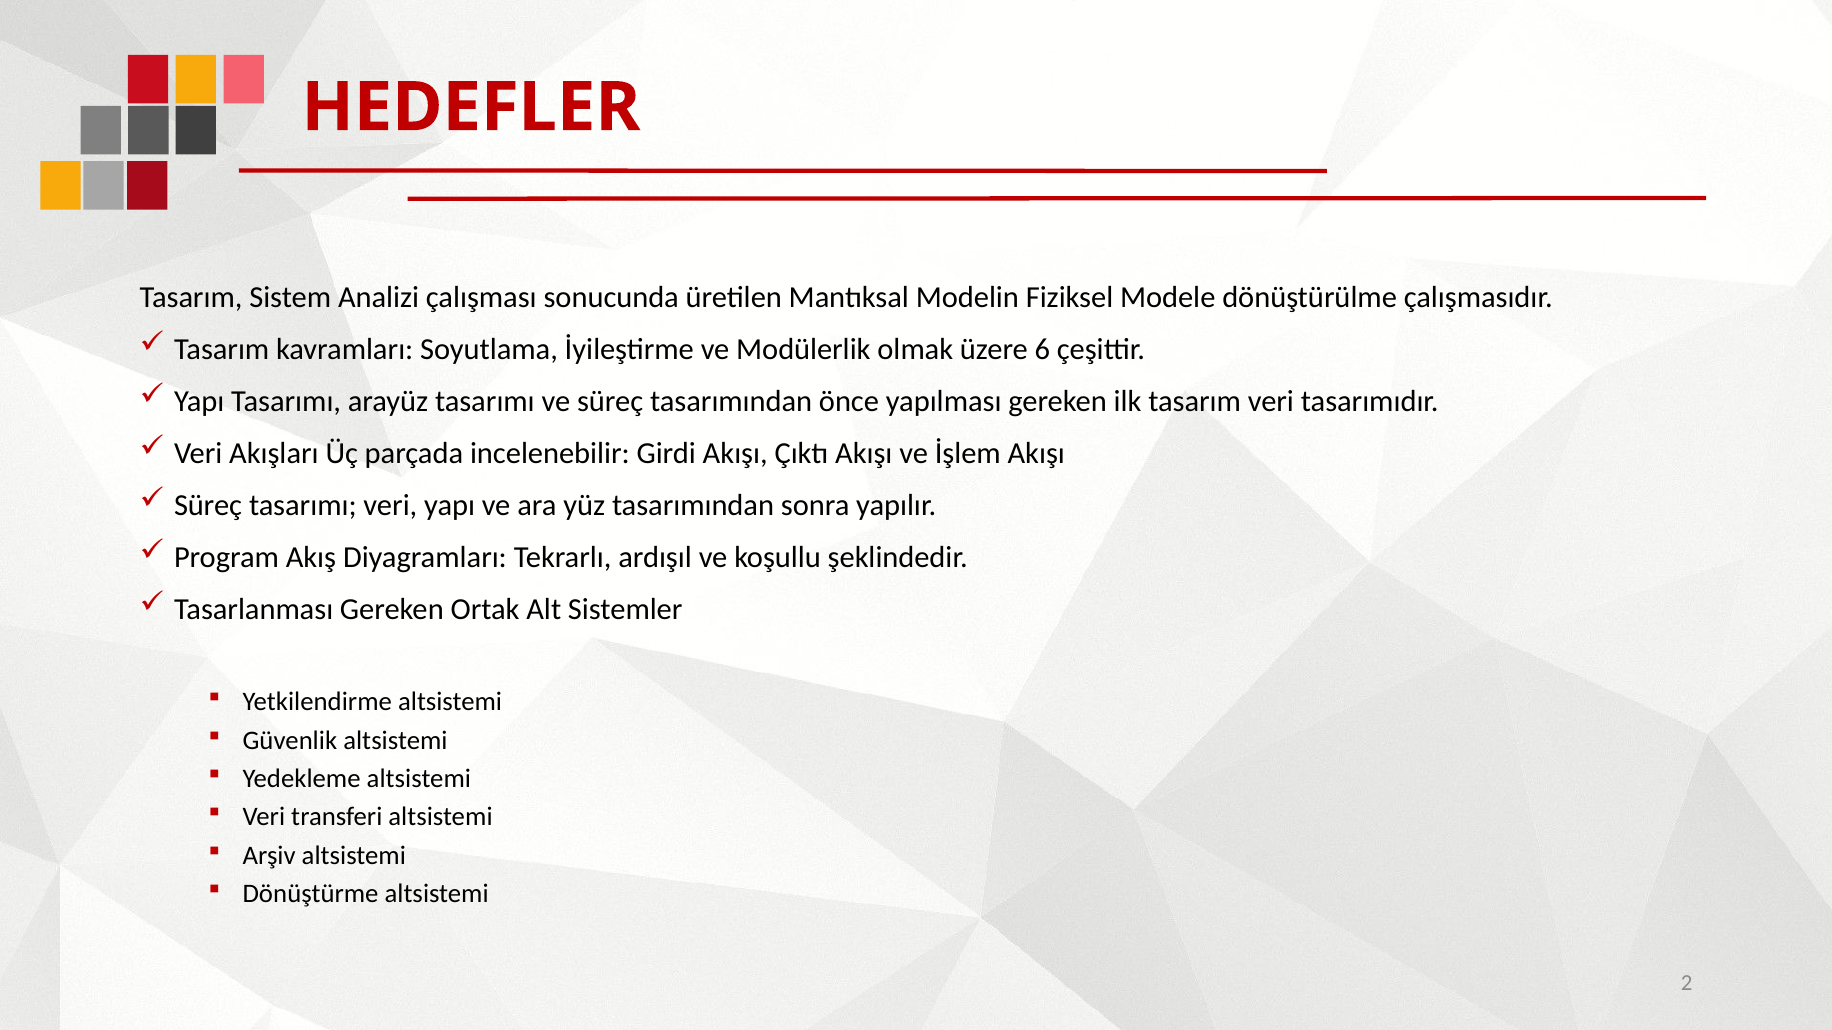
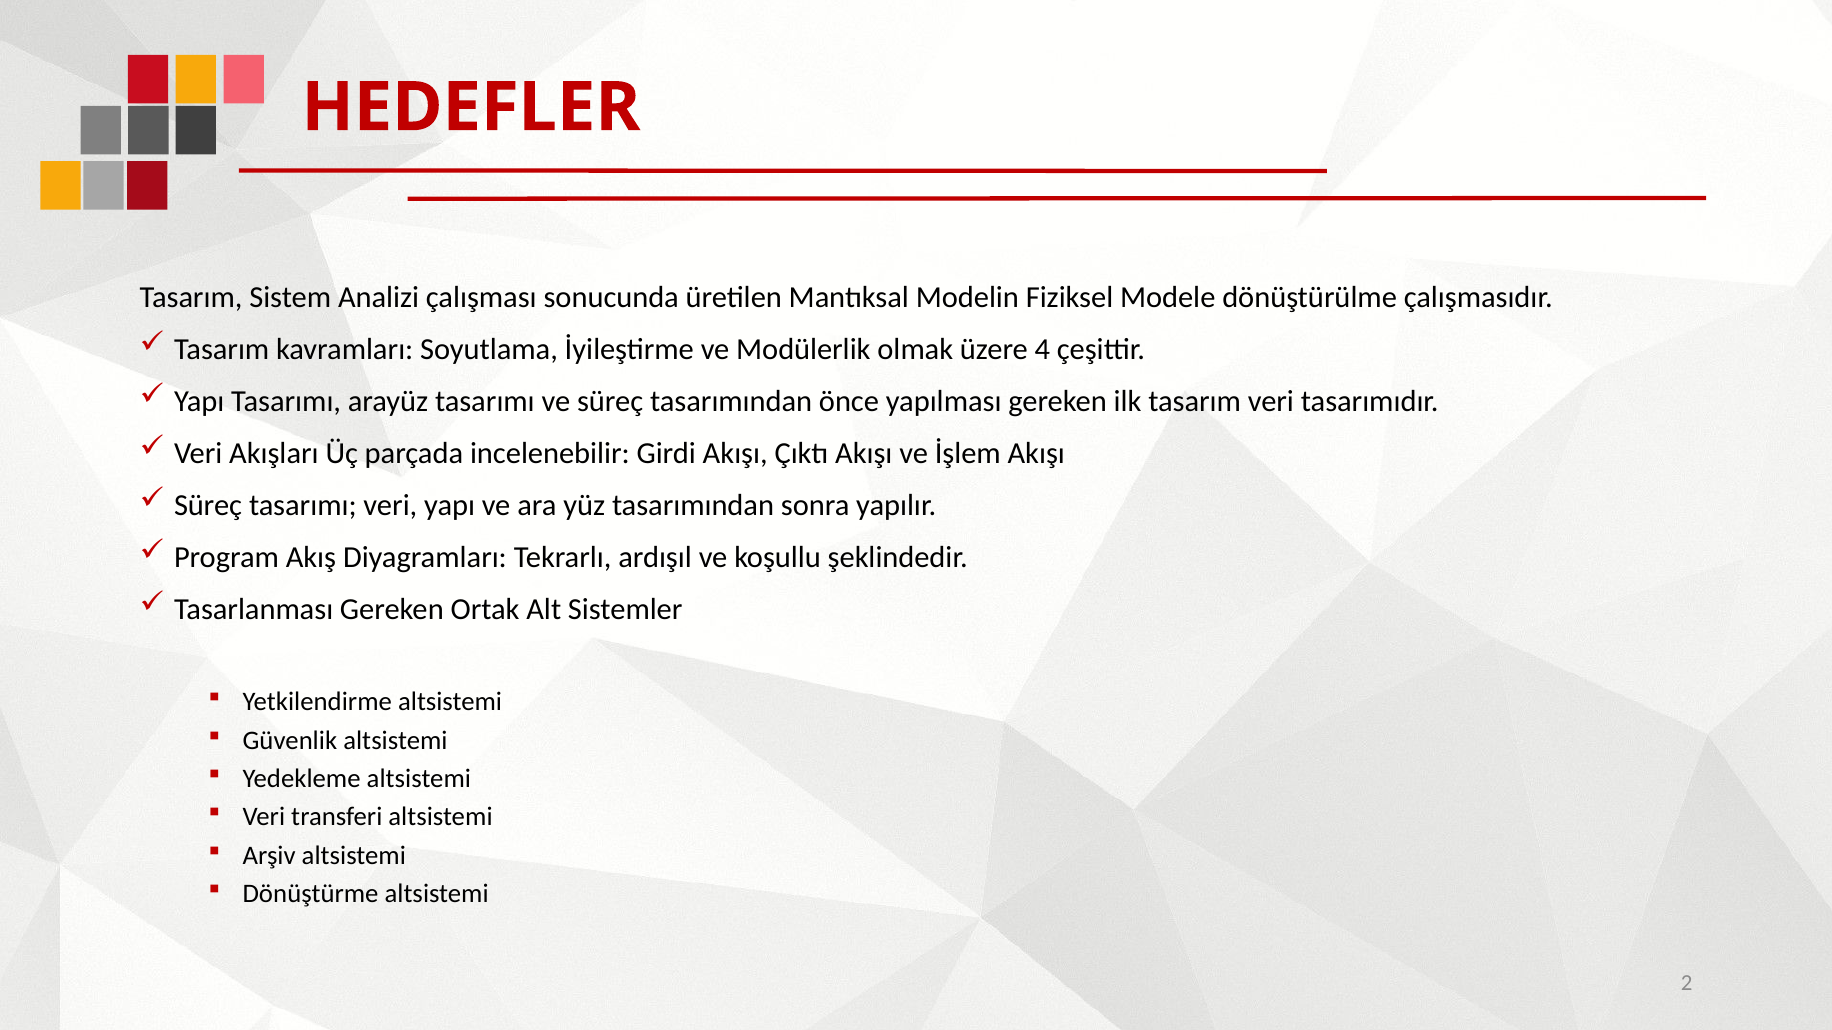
6: 6 -> 4
